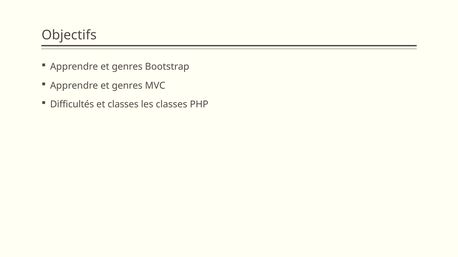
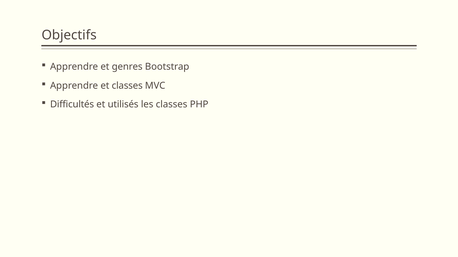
genres at (127, 86): genres -> classes
et classes: classes -> utilisés
